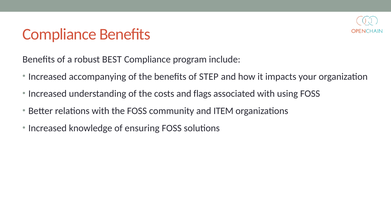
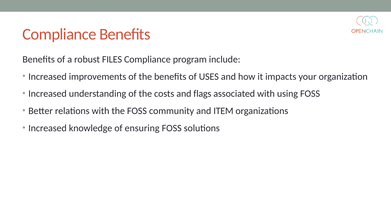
BEST: BEST -> FILES
accompanying: accompanying -> improvements
STEP: STEP -> USES
